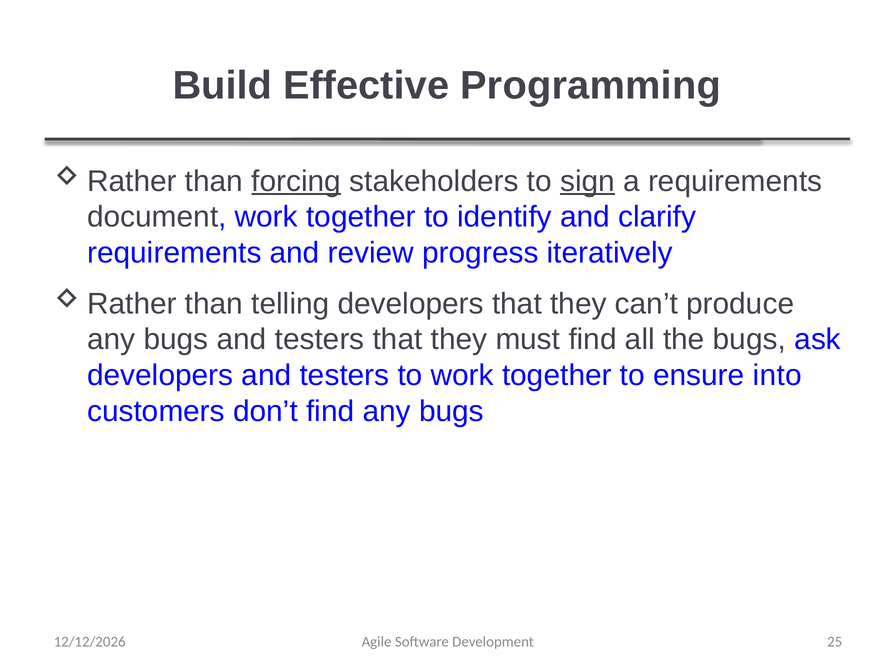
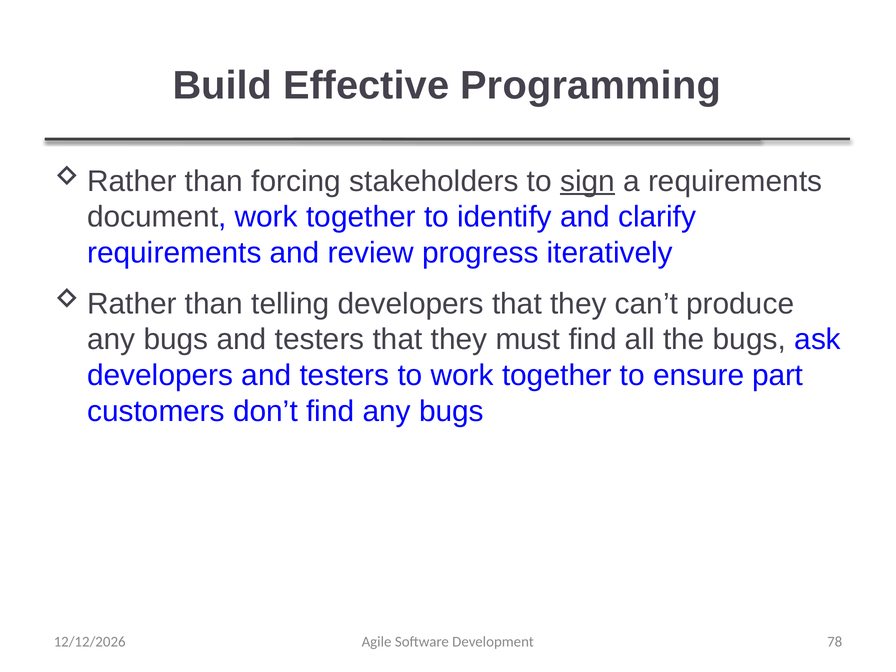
forcing underline: present -> none
into: into -> part
25: 25 -> 78
